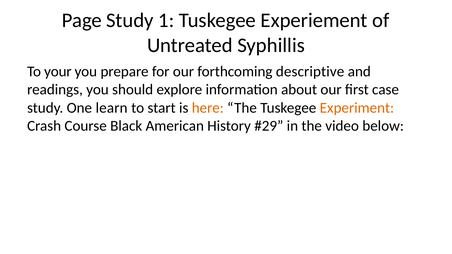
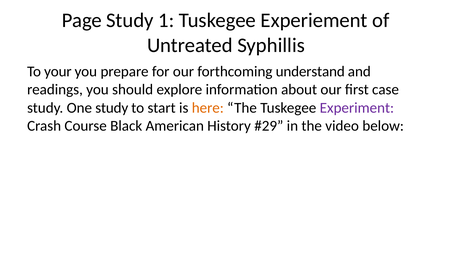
descriptive: descriptive -> understand
One learn: learn -> study
Experiment colour: orange -> purple
